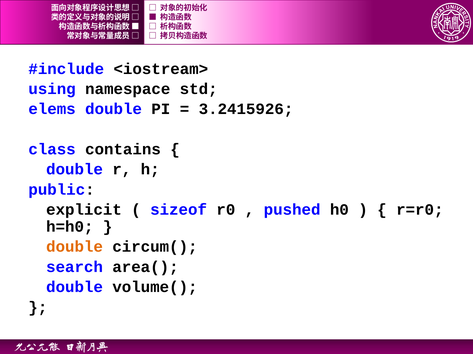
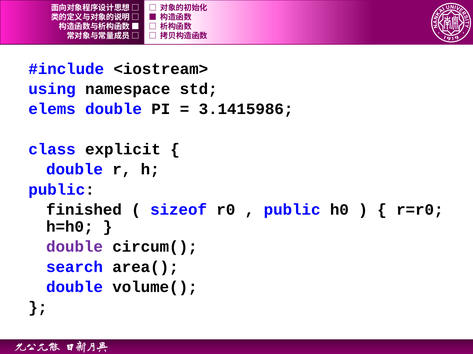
3.2415926: 3.2415926 -> 3.1415986
contains: contains -> explicit
explicit: explicit -> finished
pushed at (292, 210): pushed -> public
double at (75, 247) colour: orange -> purple
